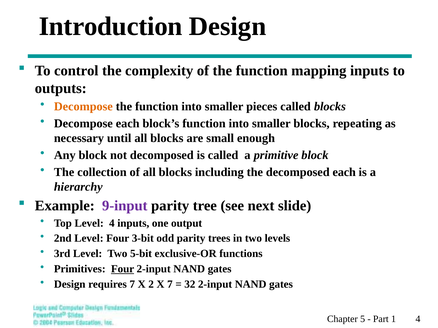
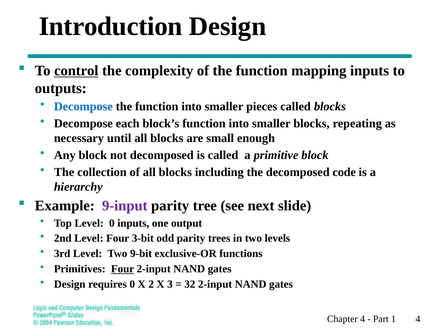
control underline: none -> present
Decompose at (83, 107) colour: orange -> blue
decomposed each: each -> code
Level 4: 4 -> 0
5-bit: 5-bit -> 9-bit
requires 7: 7 -> 0
X 7: 7 -> 3
Chapter 5: 5 -> 4
